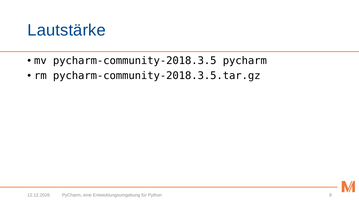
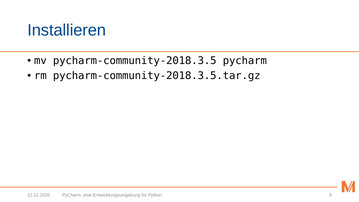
Lautstärke: Lautstärke -> Installieren
